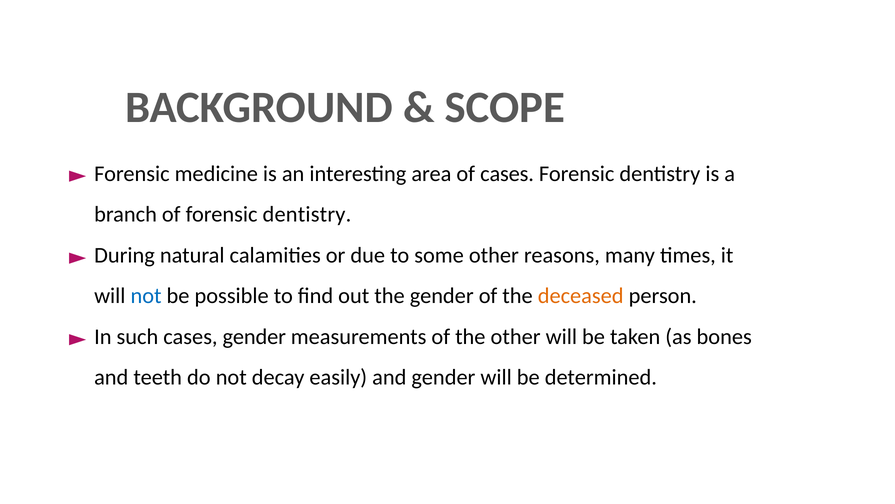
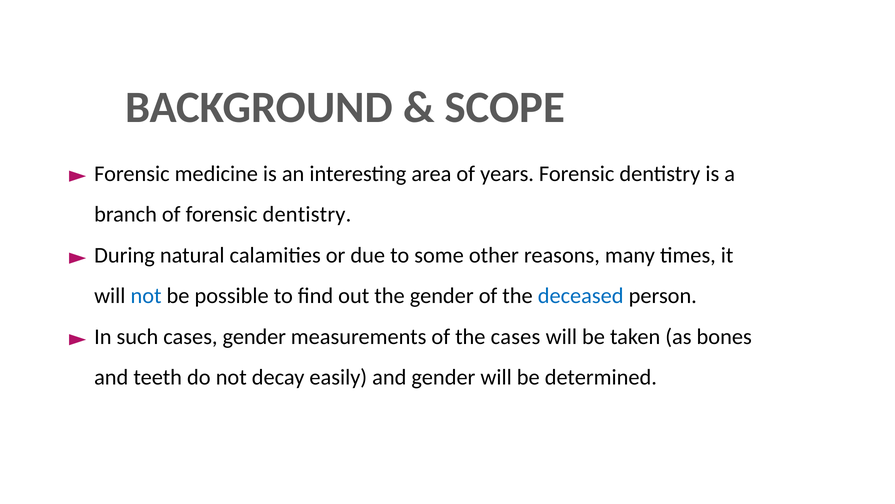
of cases: cases -> years
deceased colour: orange -> blue
the other: other -> cases
